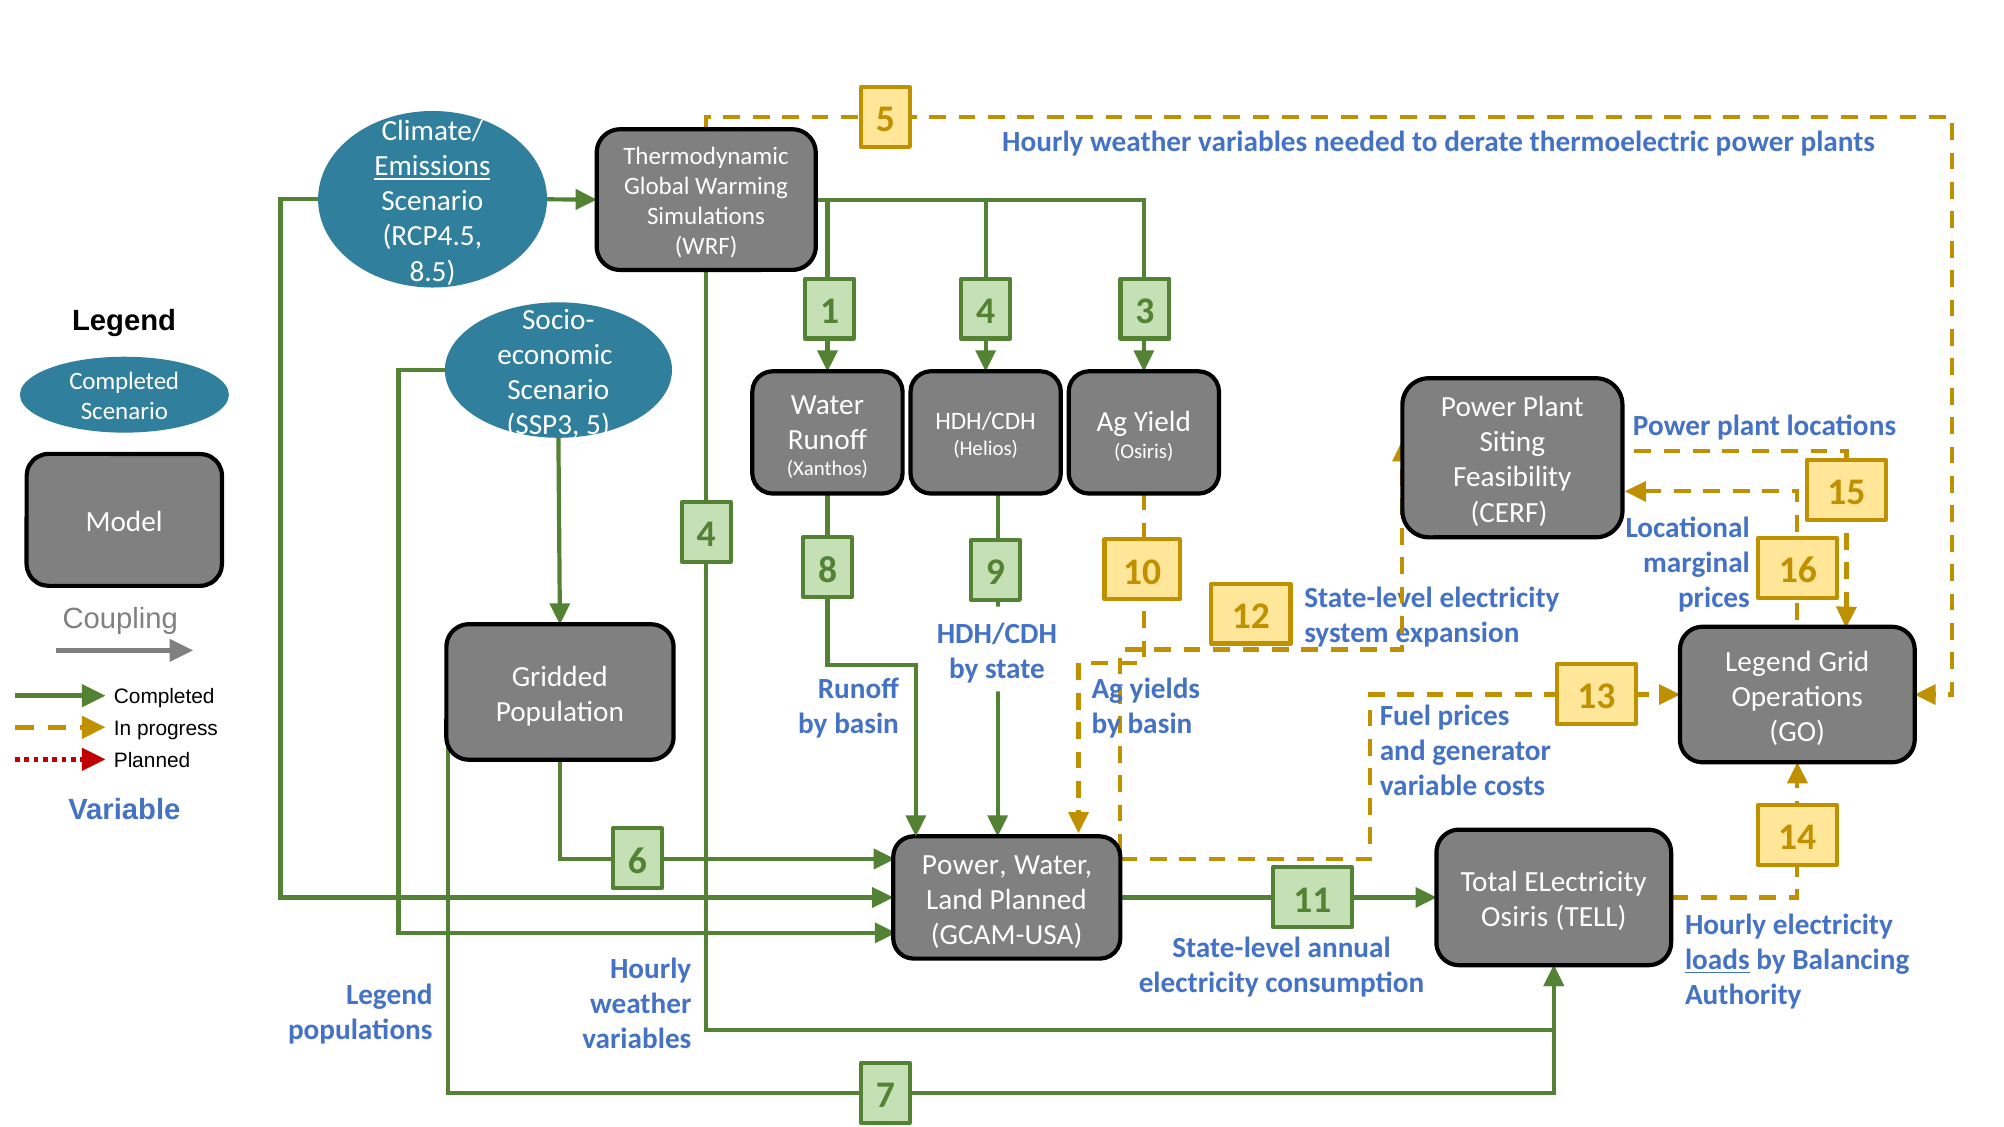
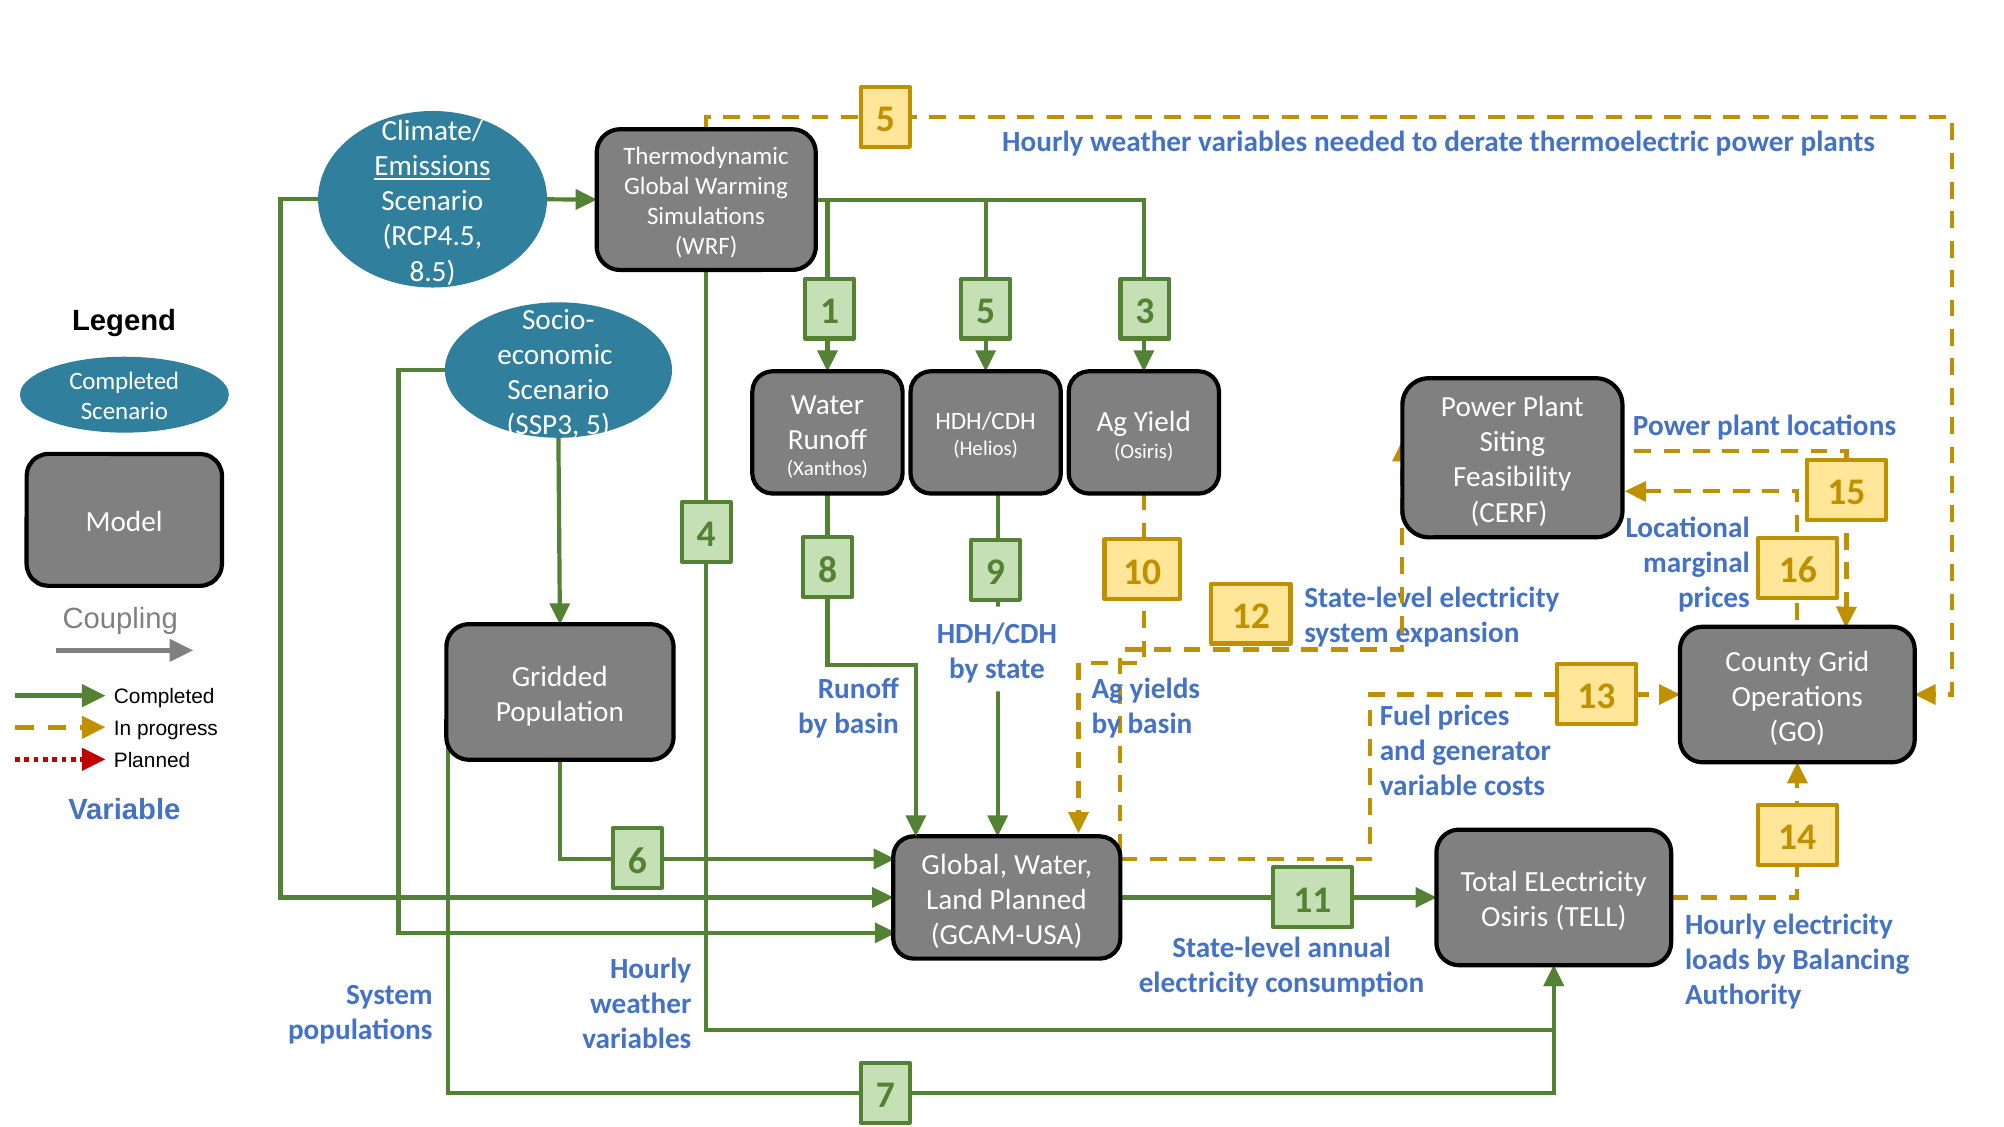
1 4: 4 -> 5
Legend at (1768, 662): Legend -> County
Power at (964, 865): Power -> Global
loads underline: present -> none
Legend at (389, 995): Legend -> System
